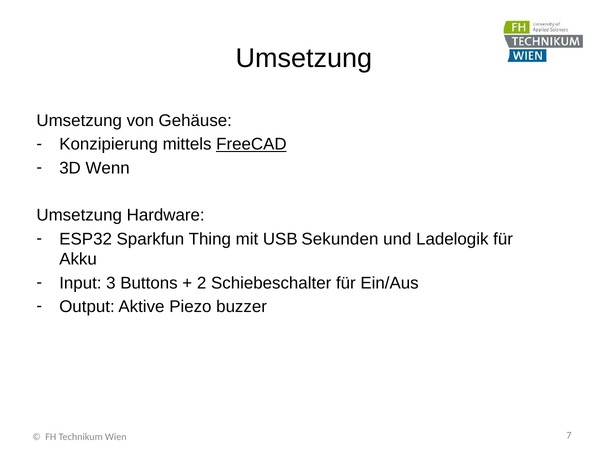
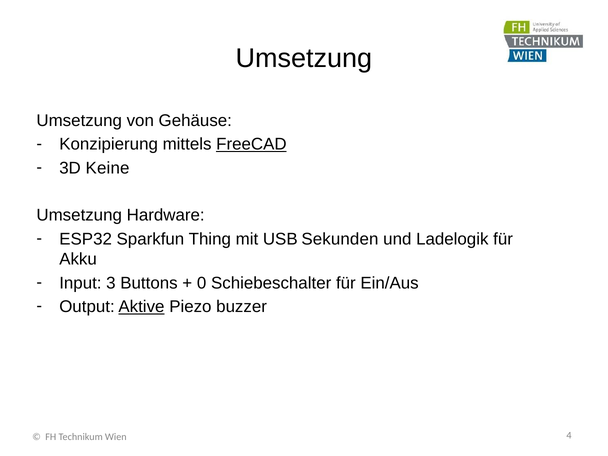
Wenn: Wenn -> Keine
2: 2 -> 0
Aktive underline: none -> present
7: 7 -> 4
